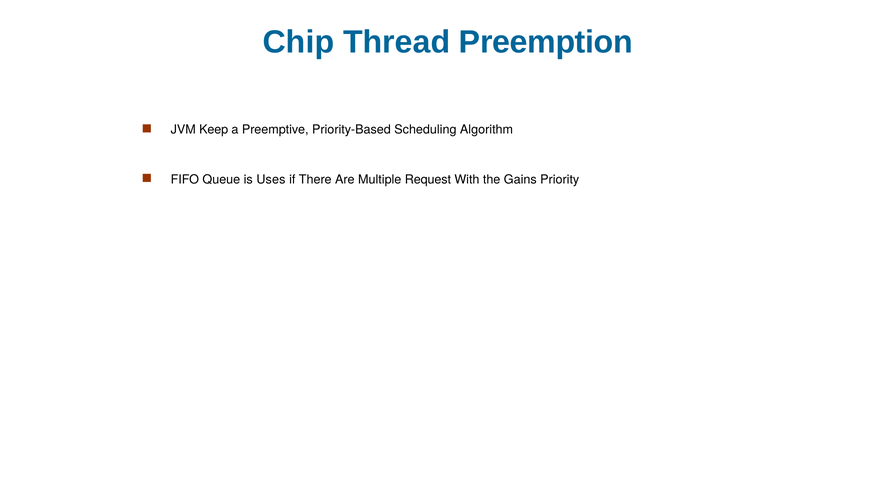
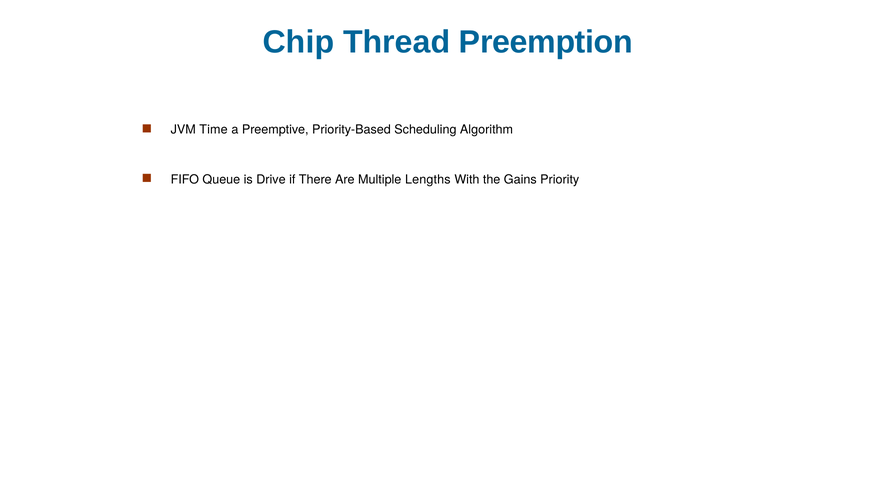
Keep: Keep -> Time
Uses: Uses -> Drive
Request: Request -> Lengths
